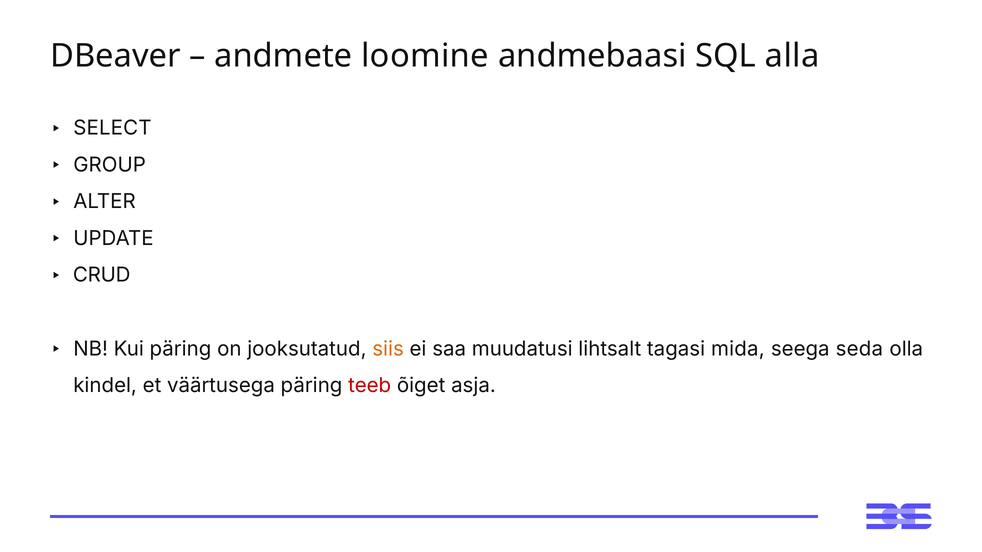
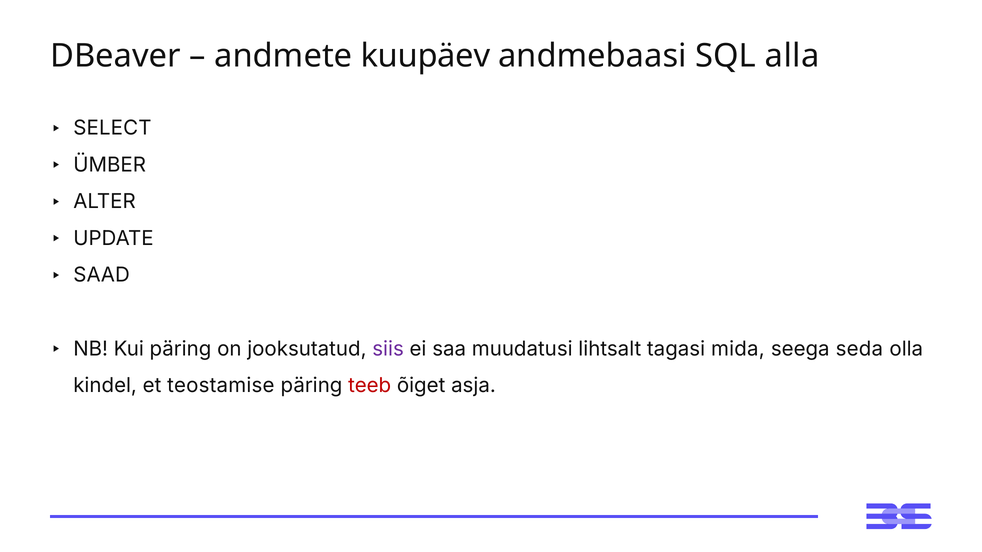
loomine: loomine -> kuupäev
GROUP: GROUP -> ÜMBER
CRUD: CRUD -> SAAD
siis colour: orange -> purple
väärtusega: väärtusega -> teostamise
